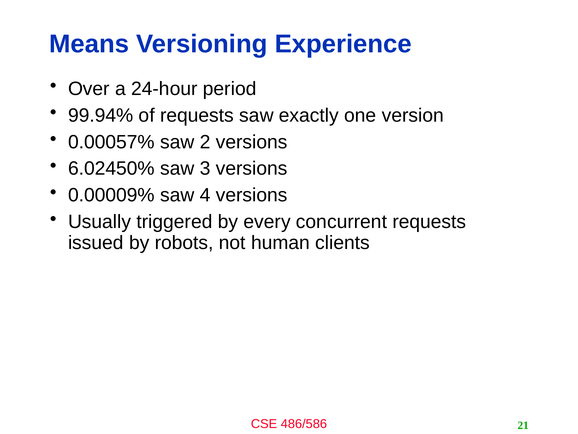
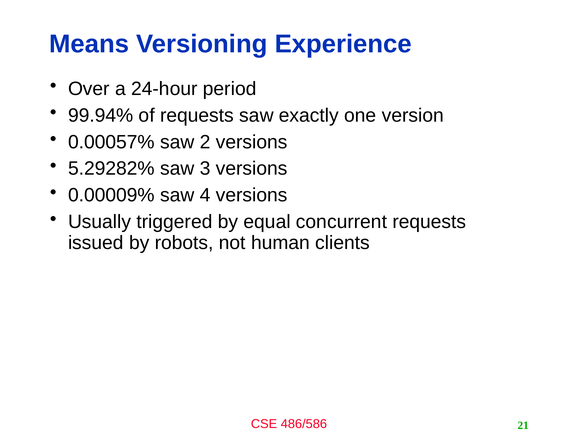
6.02450%: 6.02450% -> 5.29282%
every: every -> equal
